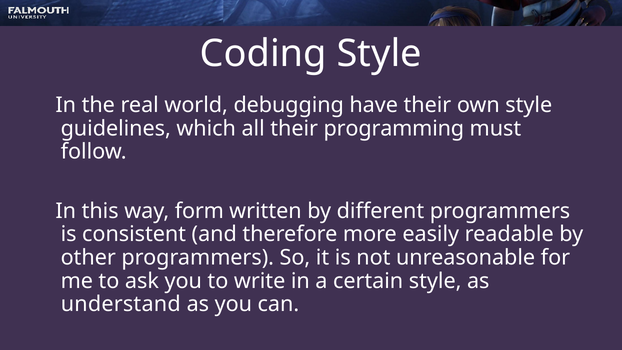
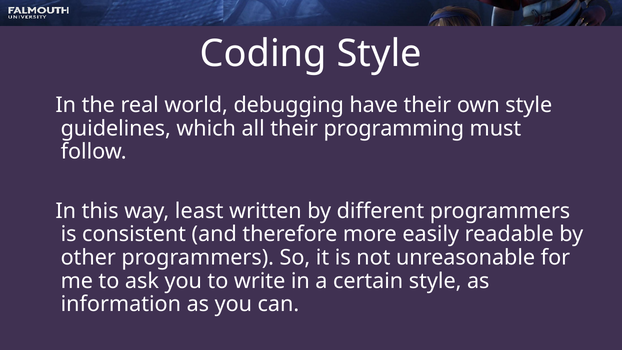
form: form -> least
understand: understand -> information
